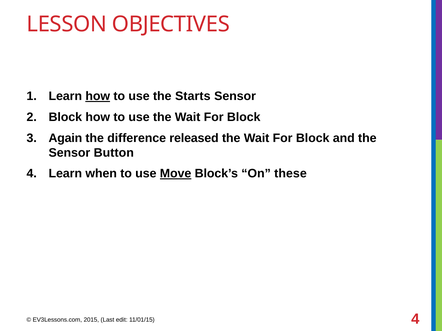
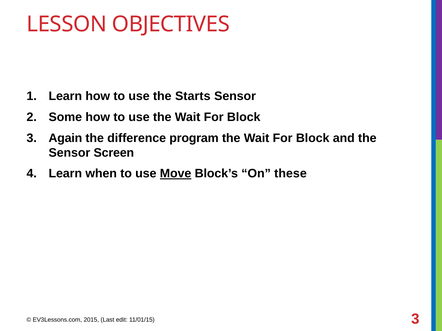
how at (98, 96) underline: present -> none
2 Block: Block -> Some
released: released -> program
Button: Button -> Screen
11/01/15 4: 4 -> 3
